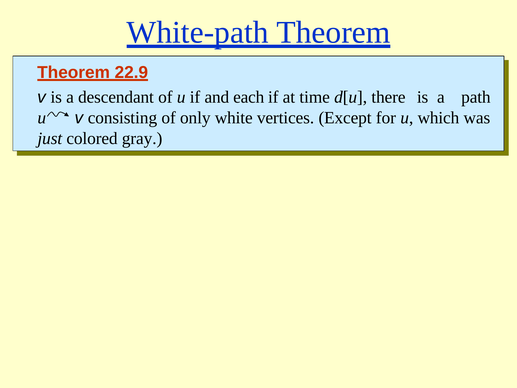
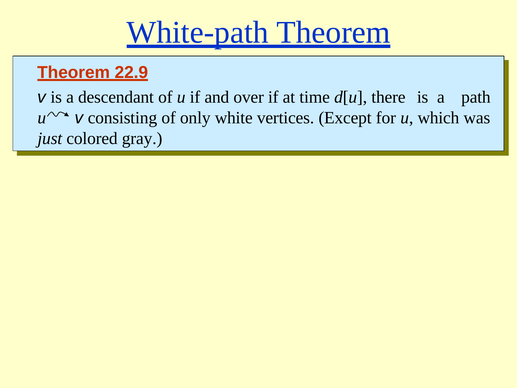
each: each -> over
